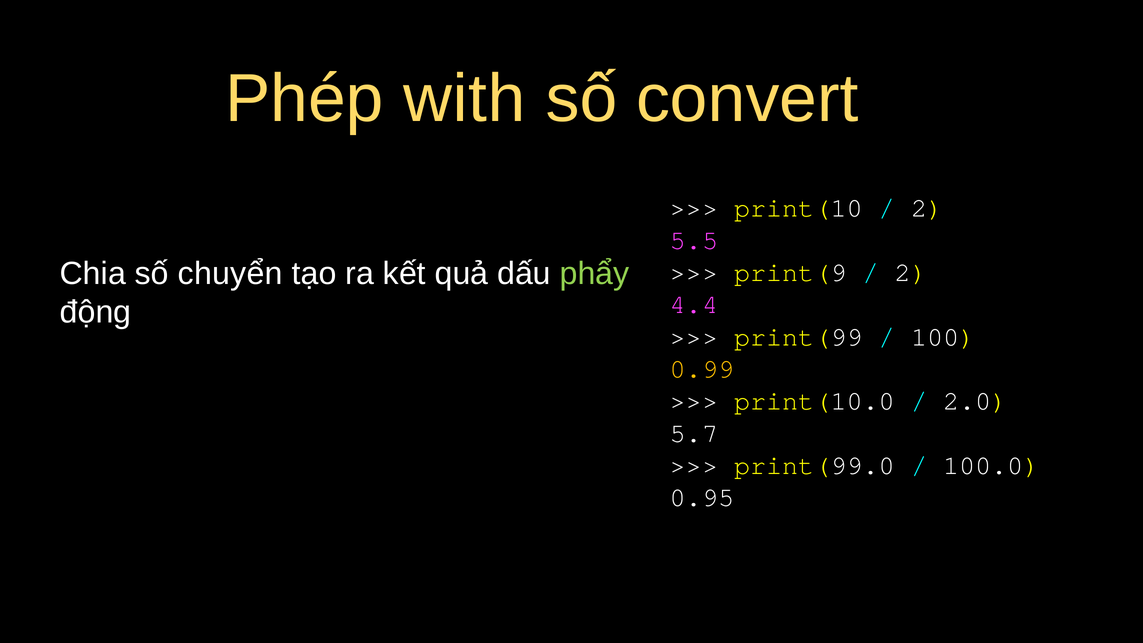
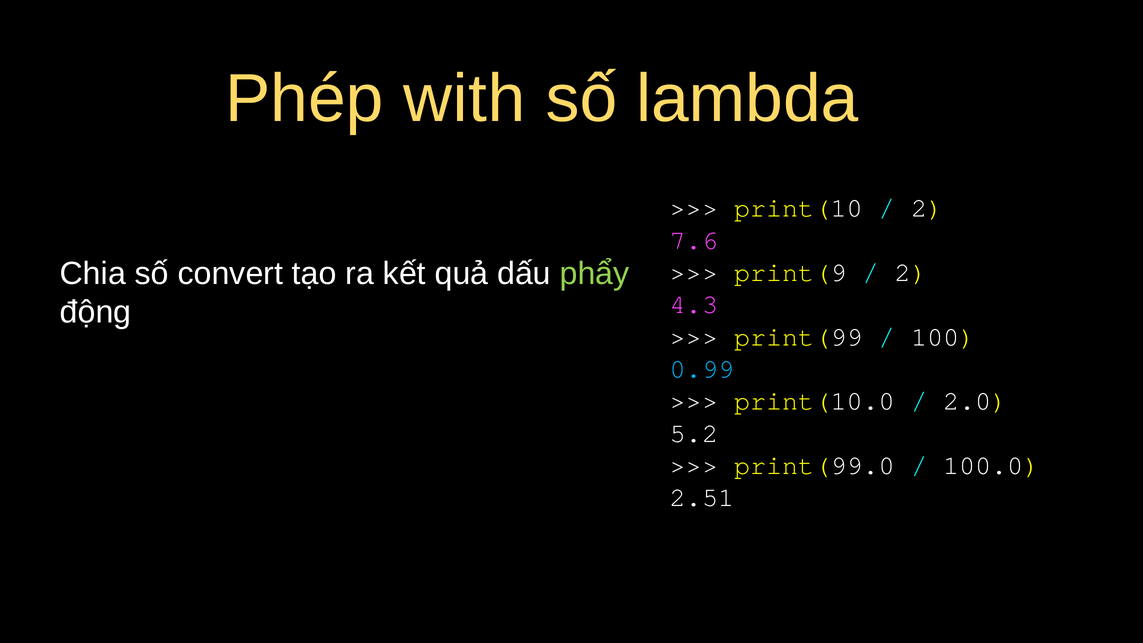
convert: convert -> lambda
5.5: 5.5 -> 7.6
chuyển: chuyển -> convert
4.4: 4.4 -> 4.3
0.99 colour: yellow -> light blue
5.7: 5.7 -> 5.2
0.95: 0.95 -> 2.51
